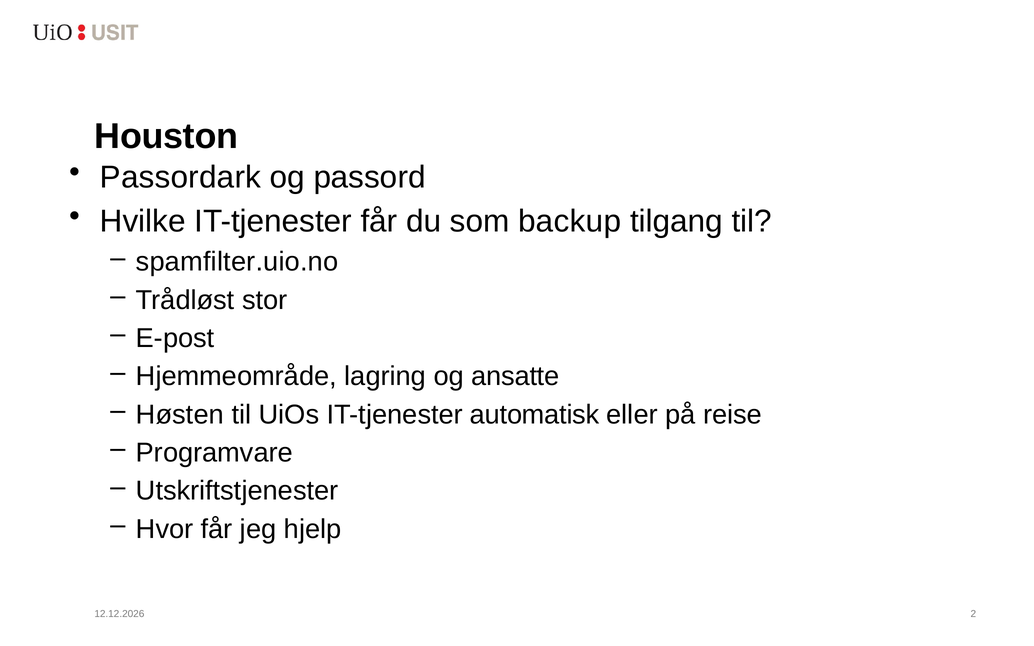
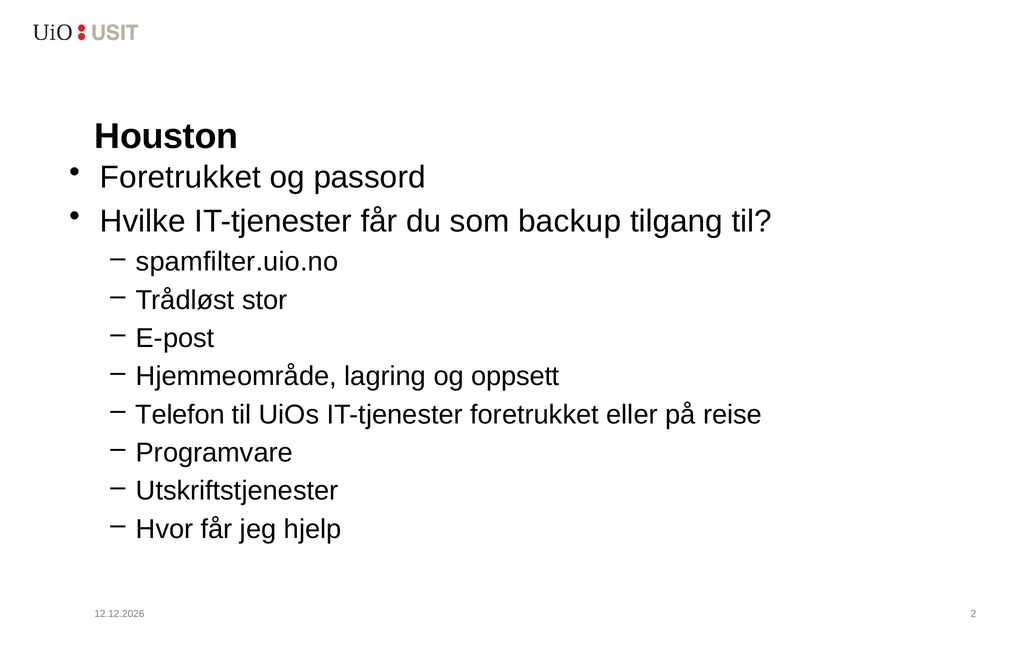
Passordark at (180, 177): Passordark -> Foretrukket
ansatte: ansatte -> oppsett
Høsten: Høsten -> Telefon
IT-tjenester automatisk: automatisk -> foretrukket
